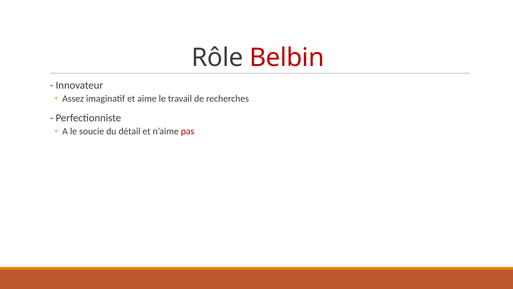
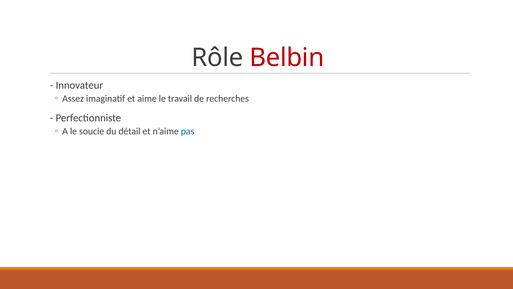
pas colour: red -> blue
